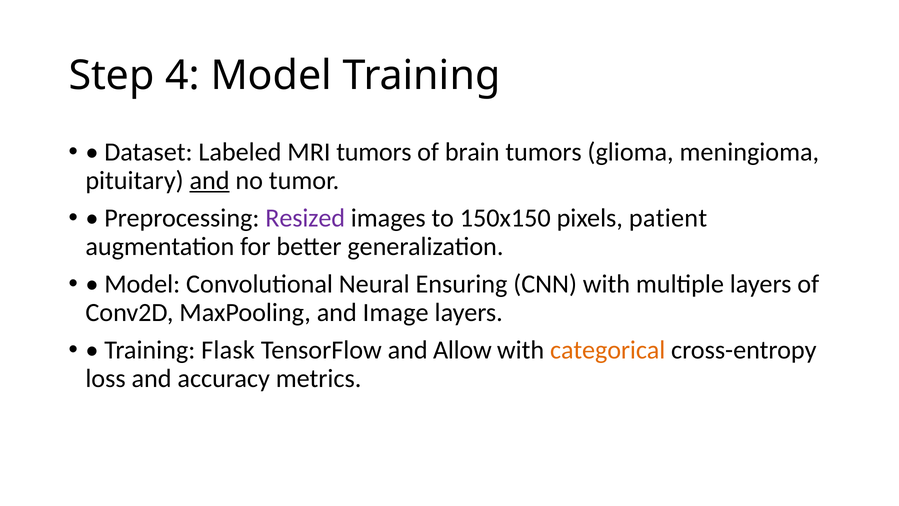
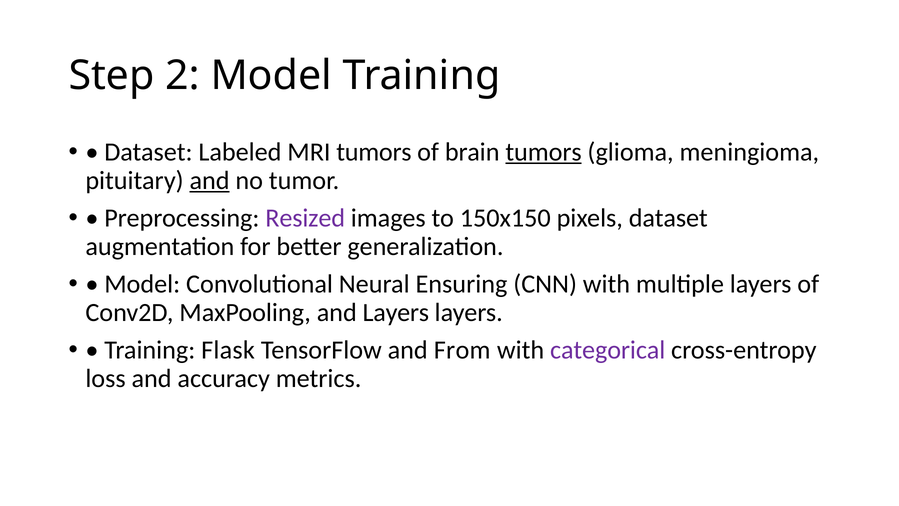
4: 4 -> 2
tumors at (544, 152) underline: none -> present
pixels patient: patient -> dataset
and Image: Image -> Layers
Allow: Allow -> From
categorical colour: orange -> purple
